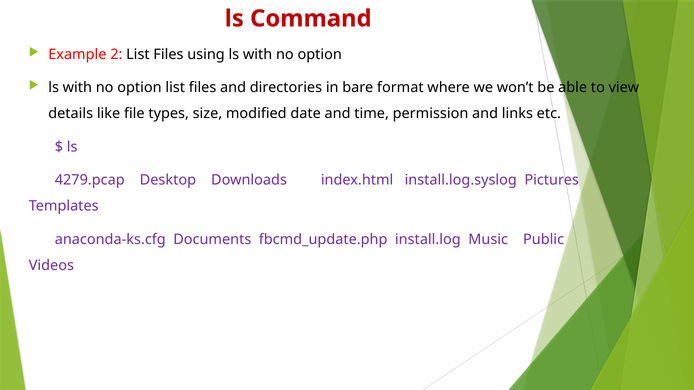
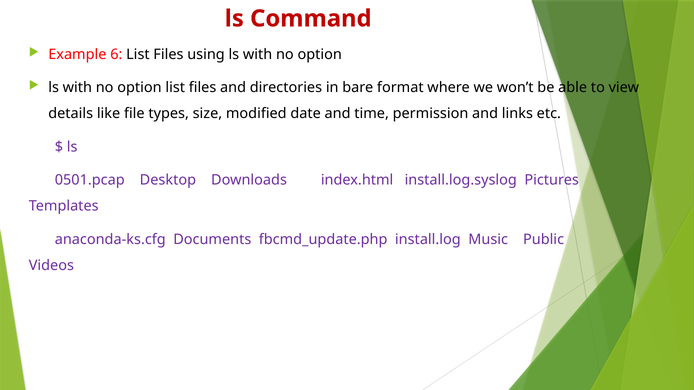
2: 2 -> 6
4279.pcap: 4279.pcap -> 0501.pcap
